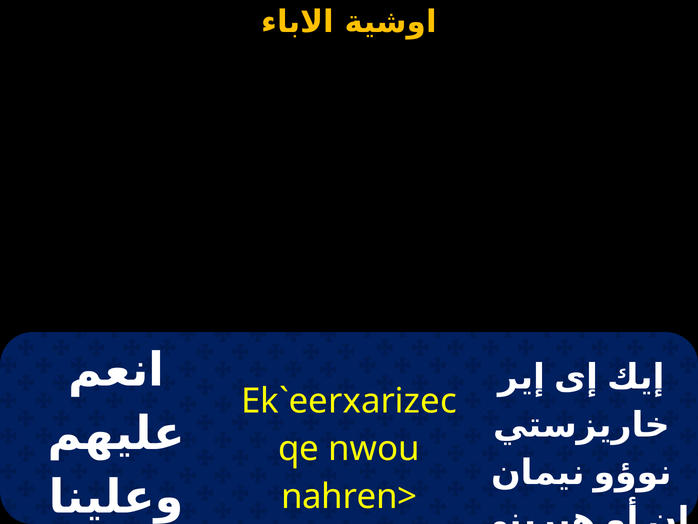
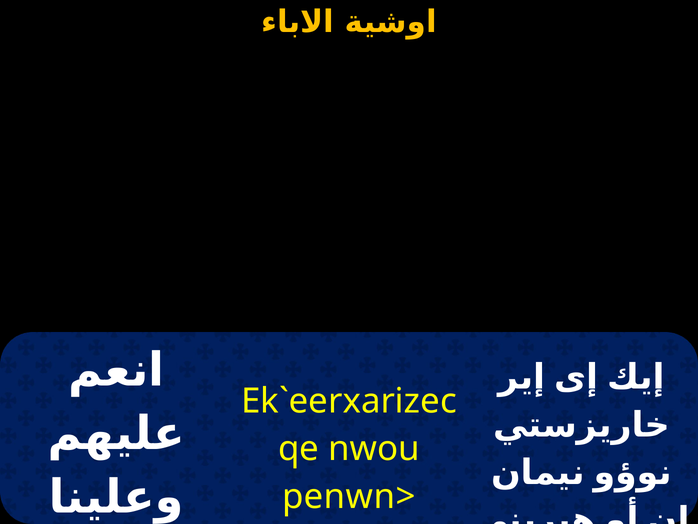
nahren>: nahren> -> penwn>
